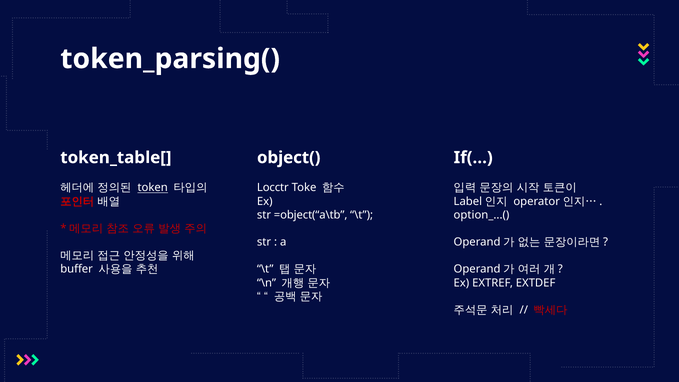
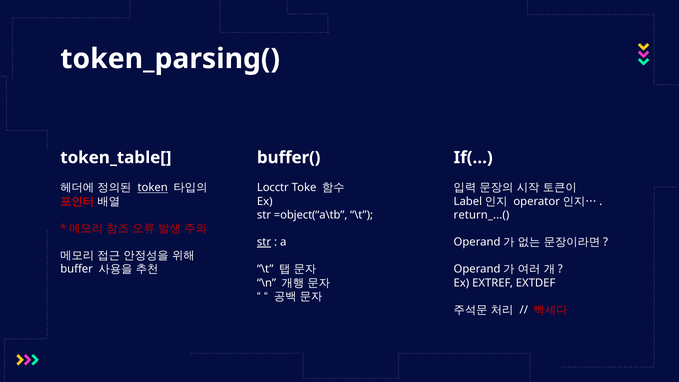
object(: object( -> buffer(
option_...(: option_...( -> return_...(
str at (264, 242) underline: none -> present
